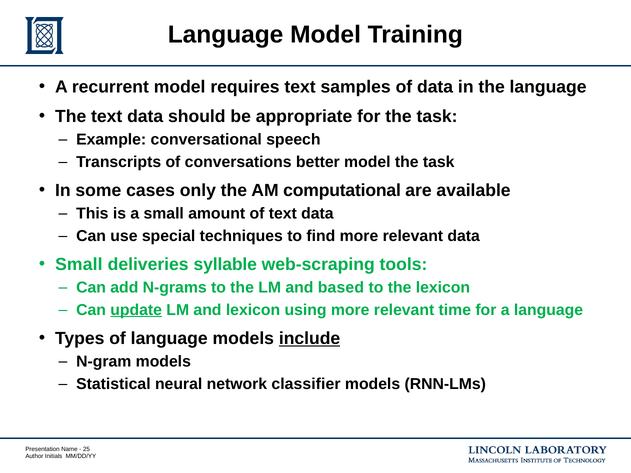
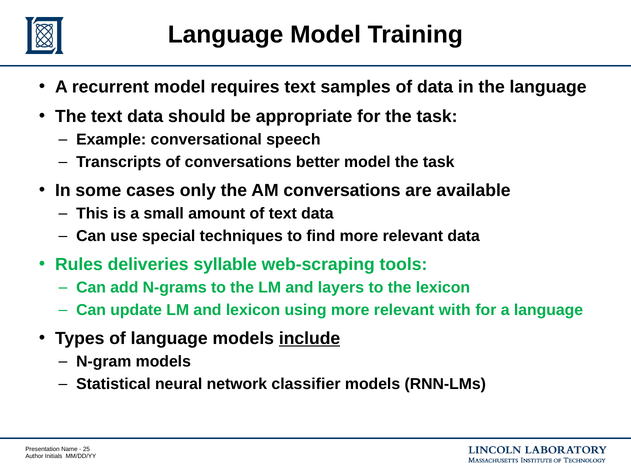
AM computational: computational -> conversations
Small at (79, 265): Small -> Rules
based: based -> layers
update underline: present -> none
time: time -> with
